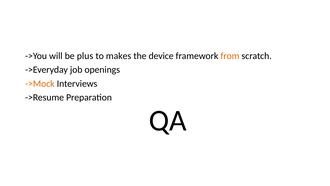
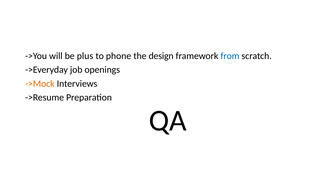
makes: makes -> phone
device: device -> design
from colour: orange -> blue
